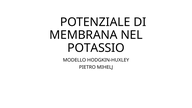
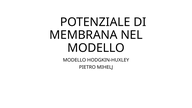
POTASSIO at (96, 48): POTASSIO -> MODELLO
